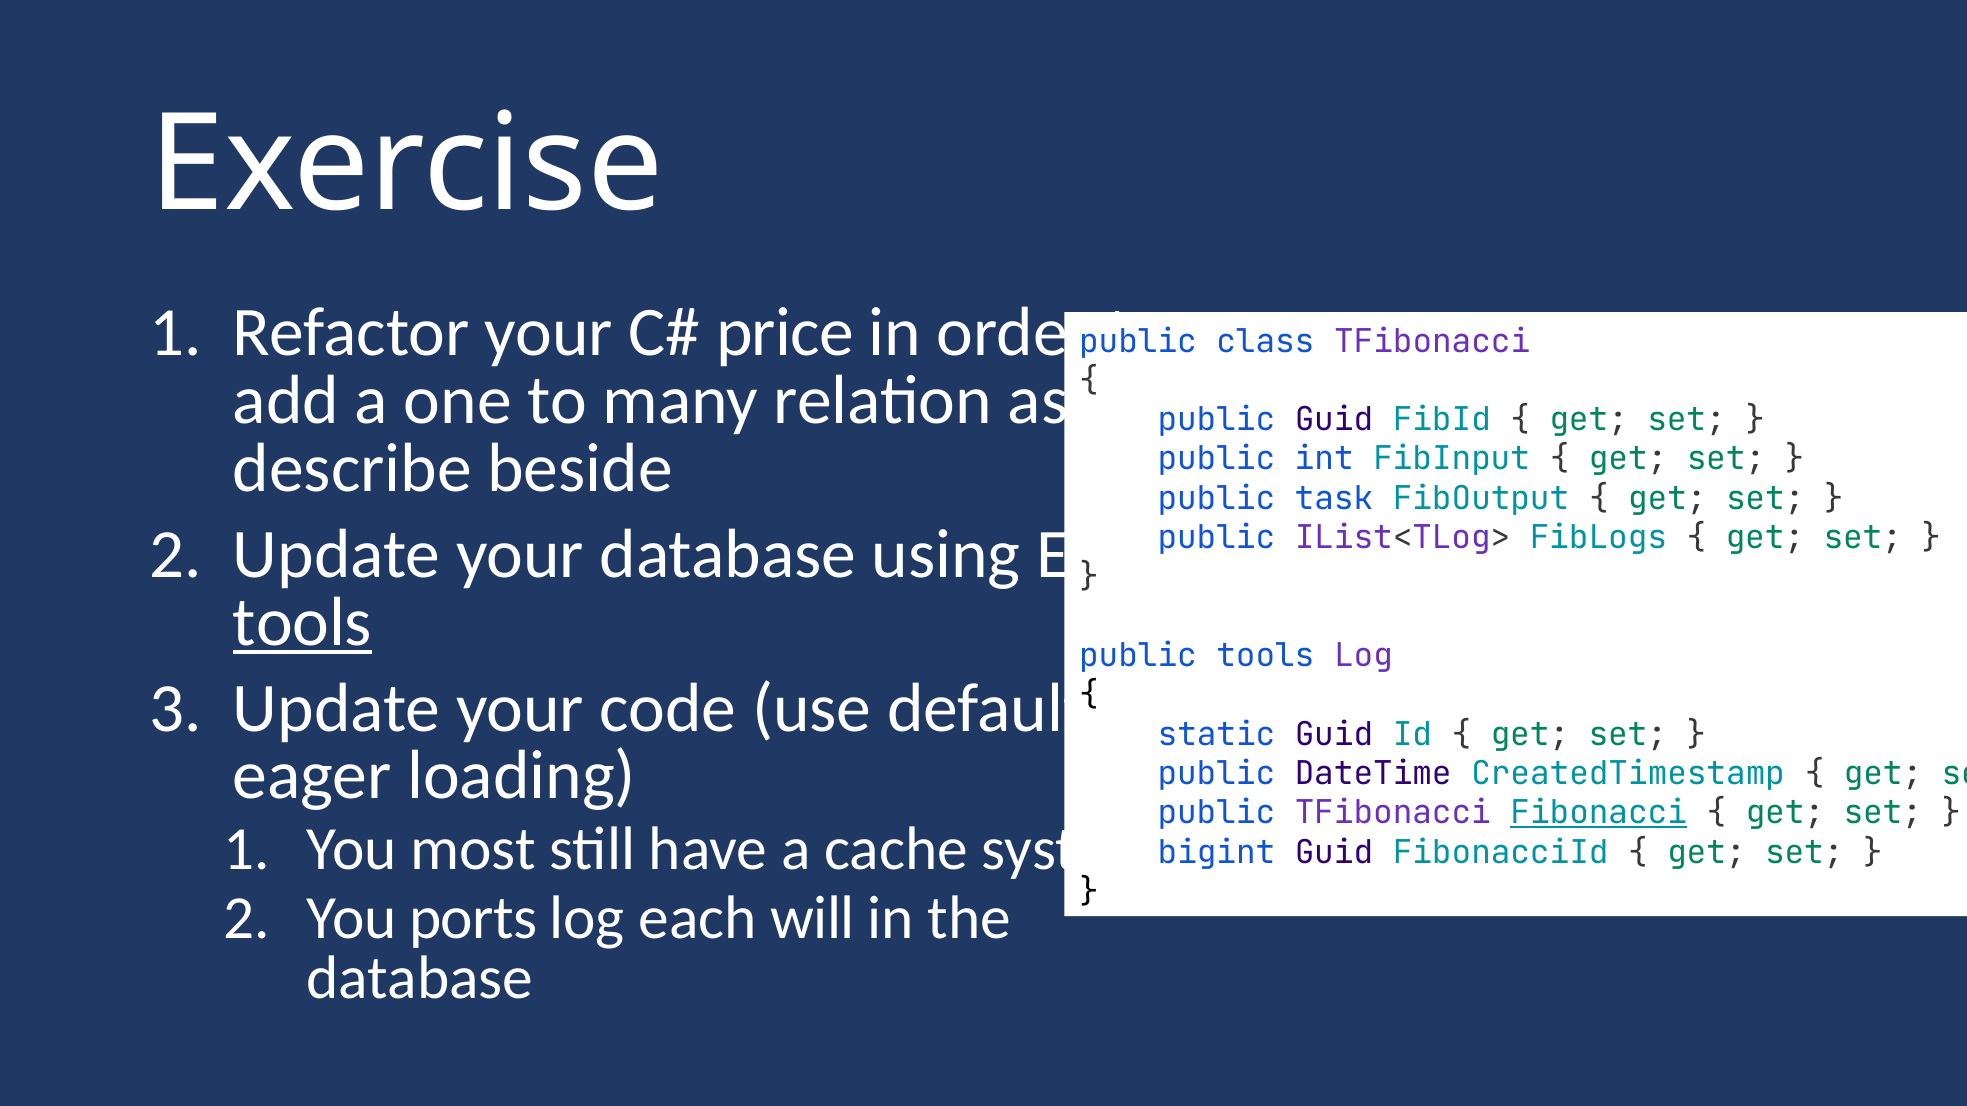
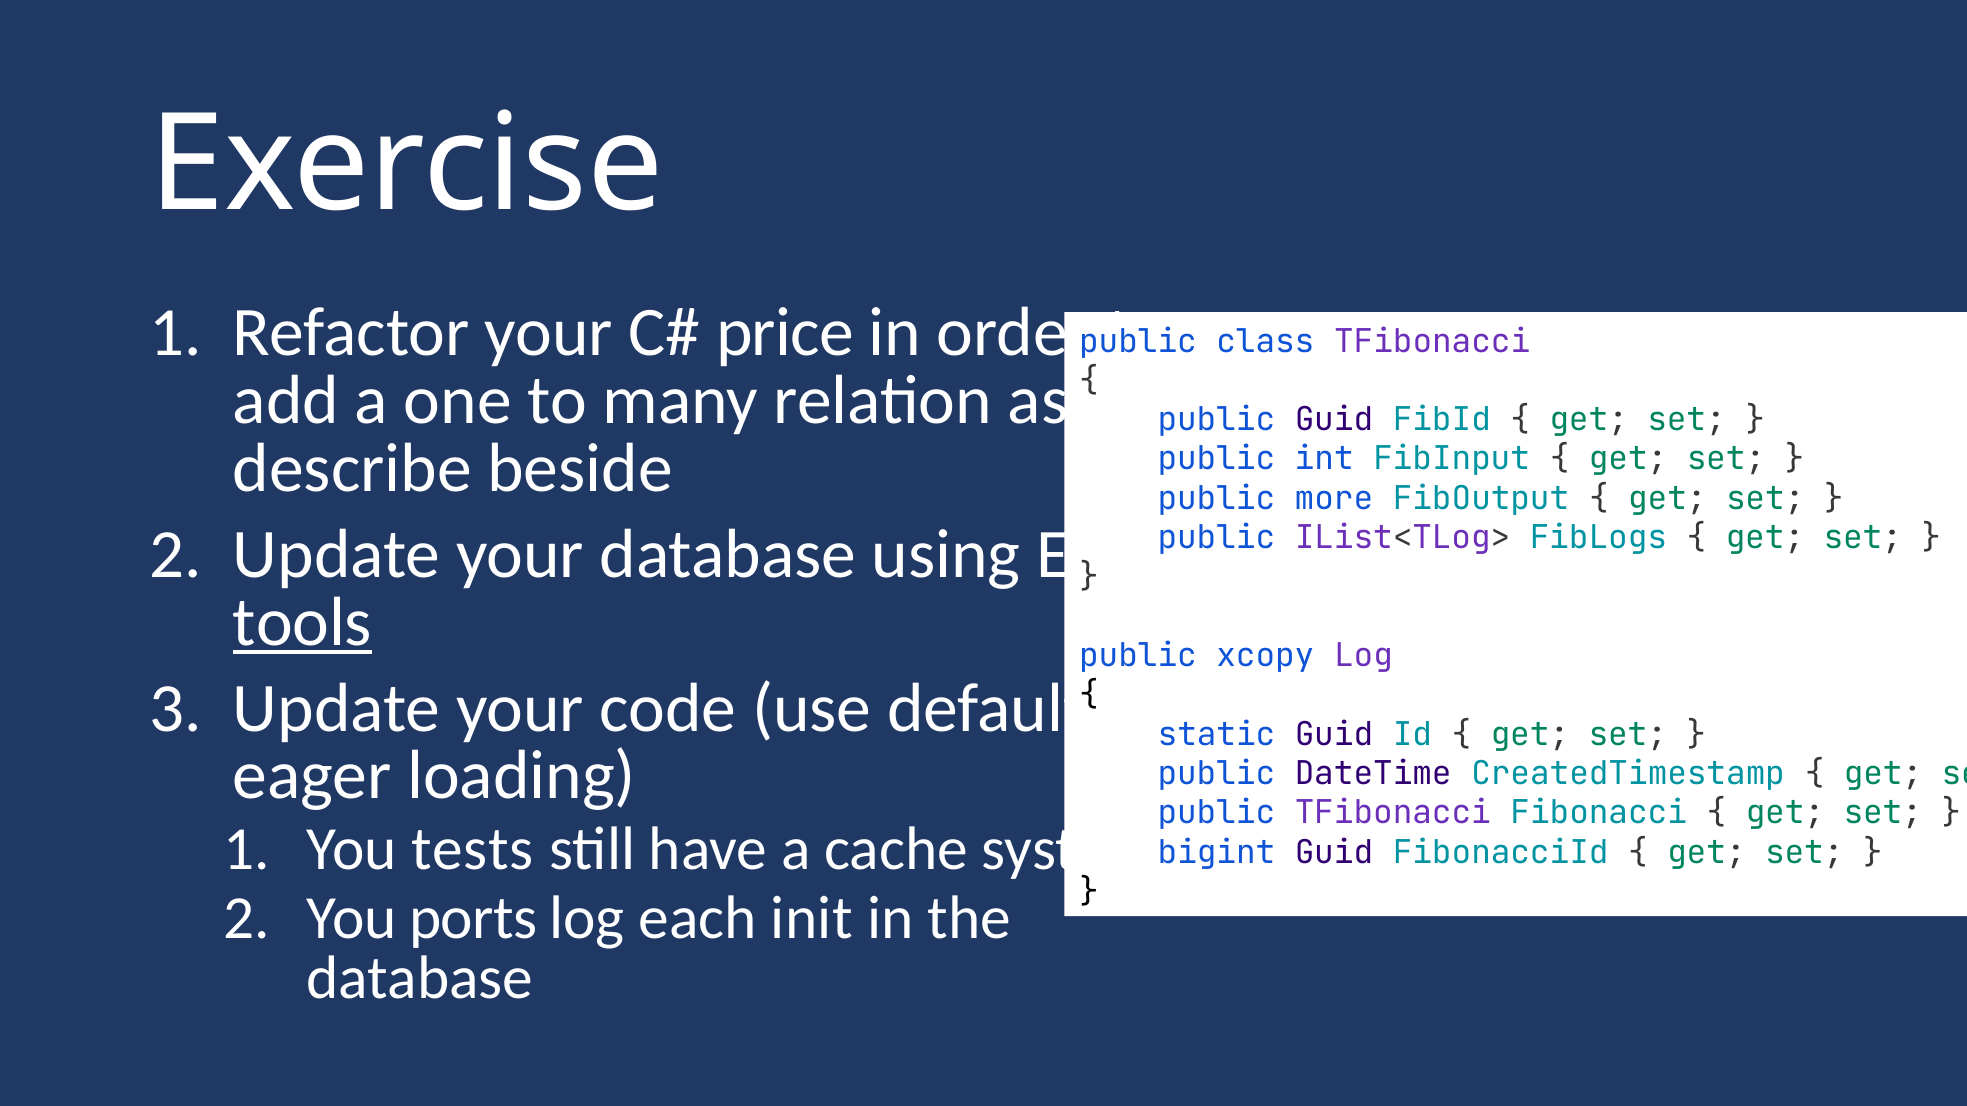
task: task -> more
public tools: tools -> xcopy
Fibonacci underline: present -> none
most: most -> tests
will: will -> init
